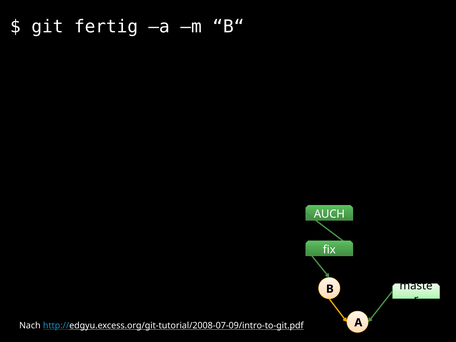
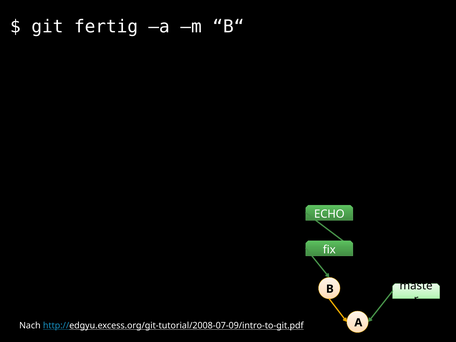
AUCH: AUCH -> ECHO
